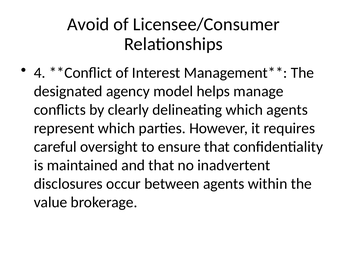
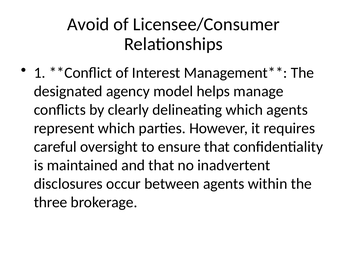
4: 4 -> 1
value: value -> three
